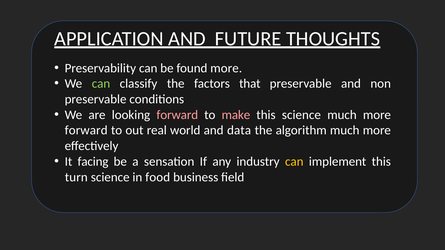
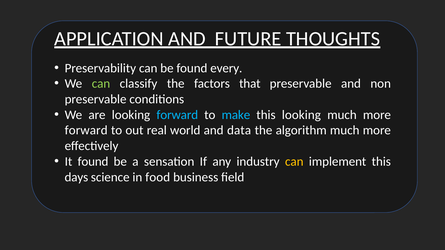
found more: more -> every
forward at (177, 115) colour: pink -> light blue
make colour: pink -> light blue
this science: science -> looking
It facing: facing -> found
turn: turn -> days
